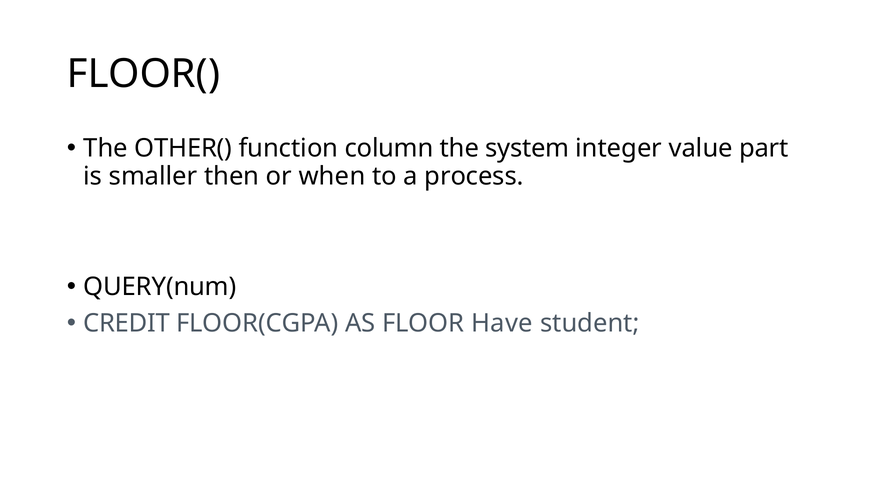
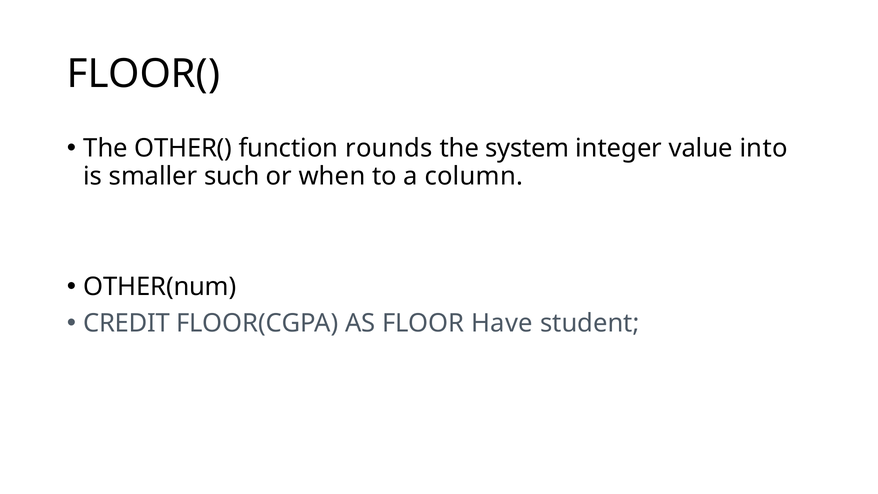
column: column -> rounds
part: part -> into
then: then -> such
process: process -> column
QUERY(num: QUERY(num -> OTHER(num
